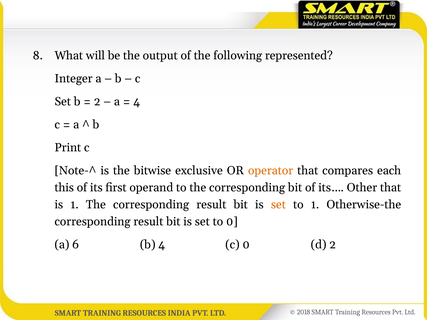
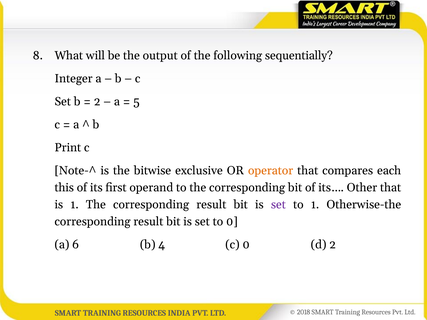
represented: represented -> sequentially
4 at (137, 102): 4 -> 5
set at (278, 205) colour: orange -> purple
